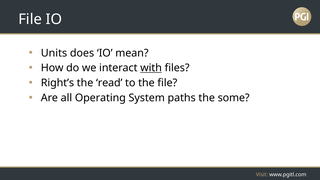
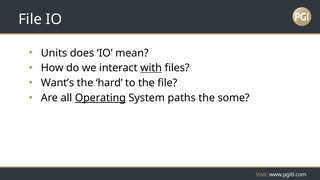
Right’s: Right’s -> Want’s
read: read -> hard
Operating underline: none -> present
